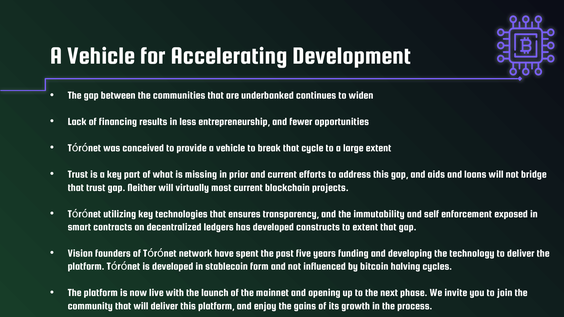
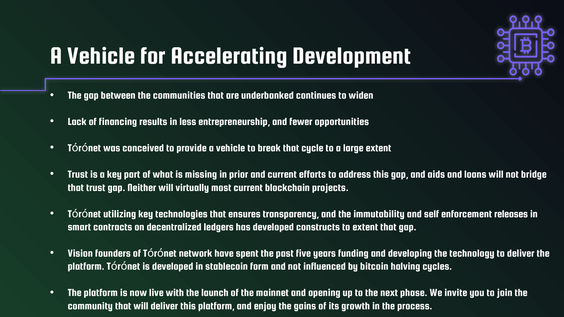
exposed: exposed -> releases
